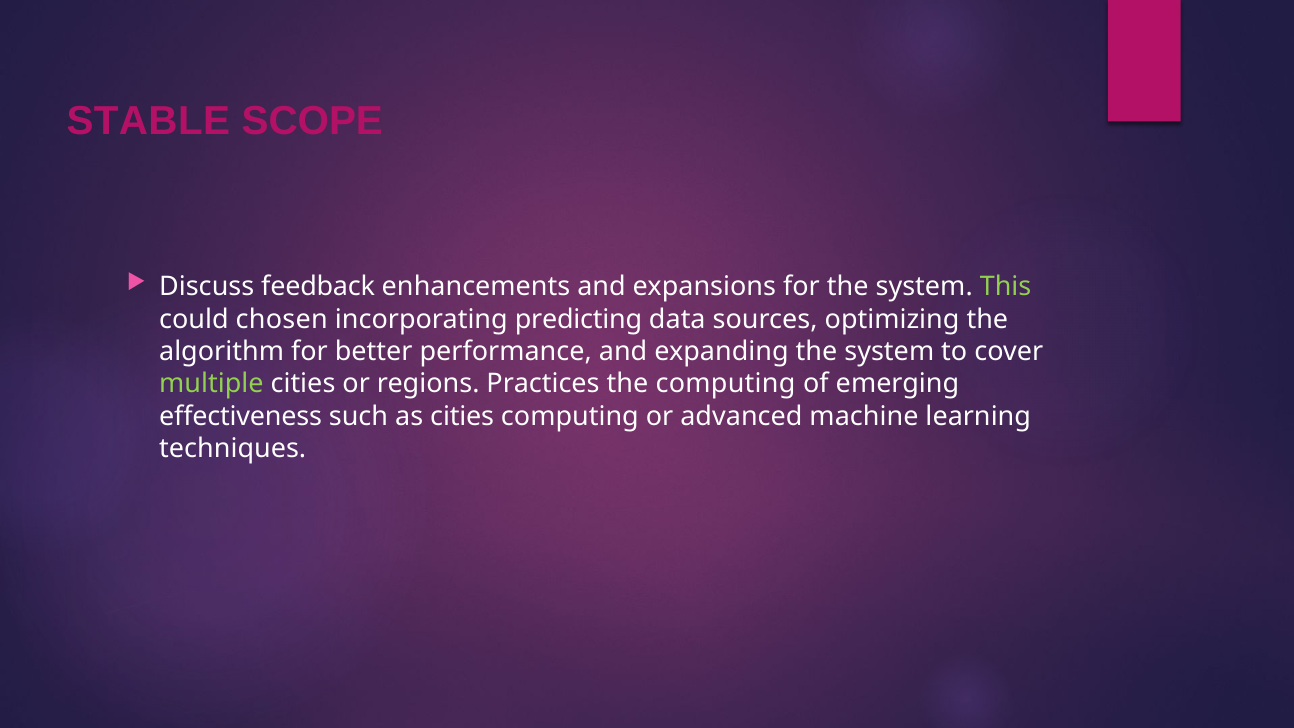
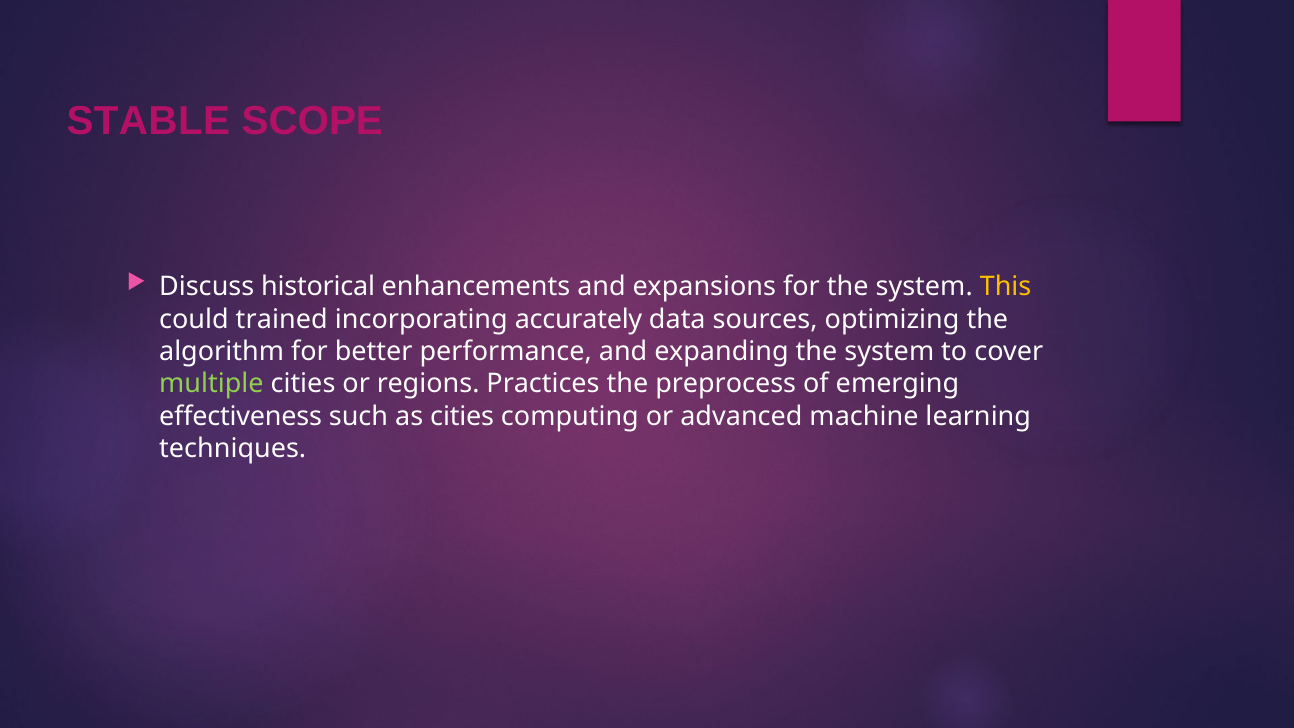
feedback: feedback -> historical
This colour: light green -> yellow
chosen: chosen -> trained
predicting: predicting -> accurately
the computing: computing -> preprocess
